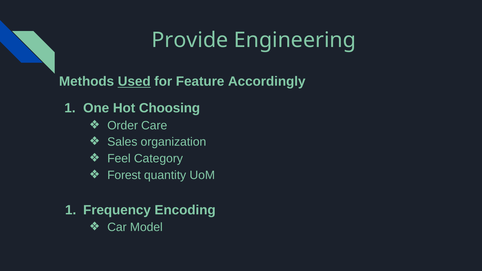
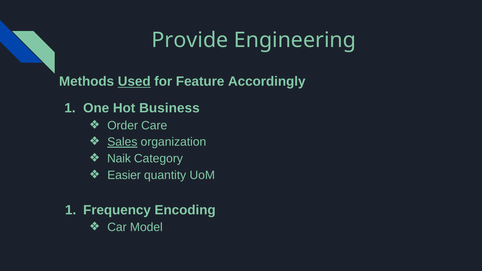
Choosing: Choosing -> Business
Sales underline: none -> present
Feel: Feel -> Naik
Forest: Forest -> Easier
